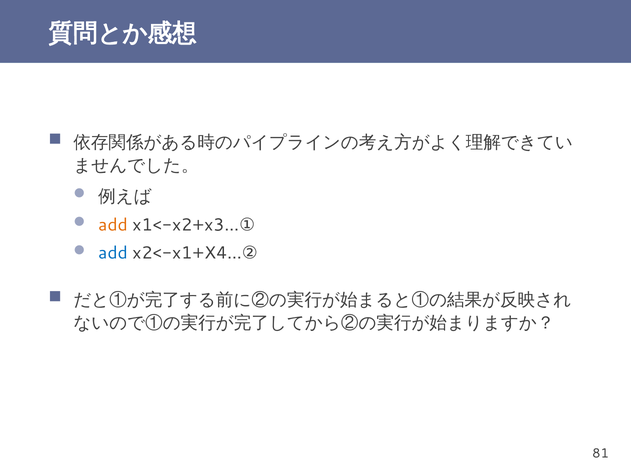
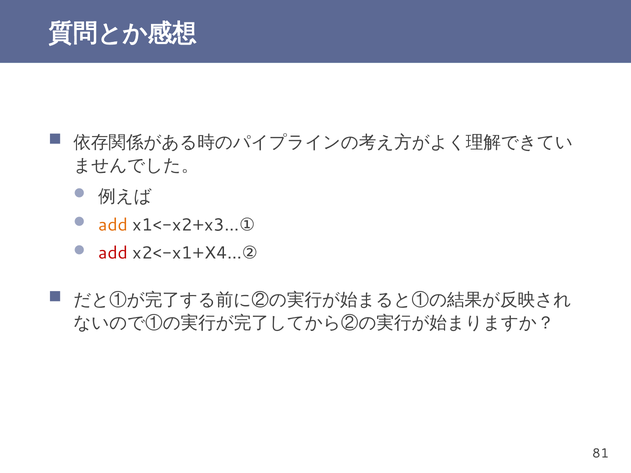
add at (113, 253) colour: blue -> red
